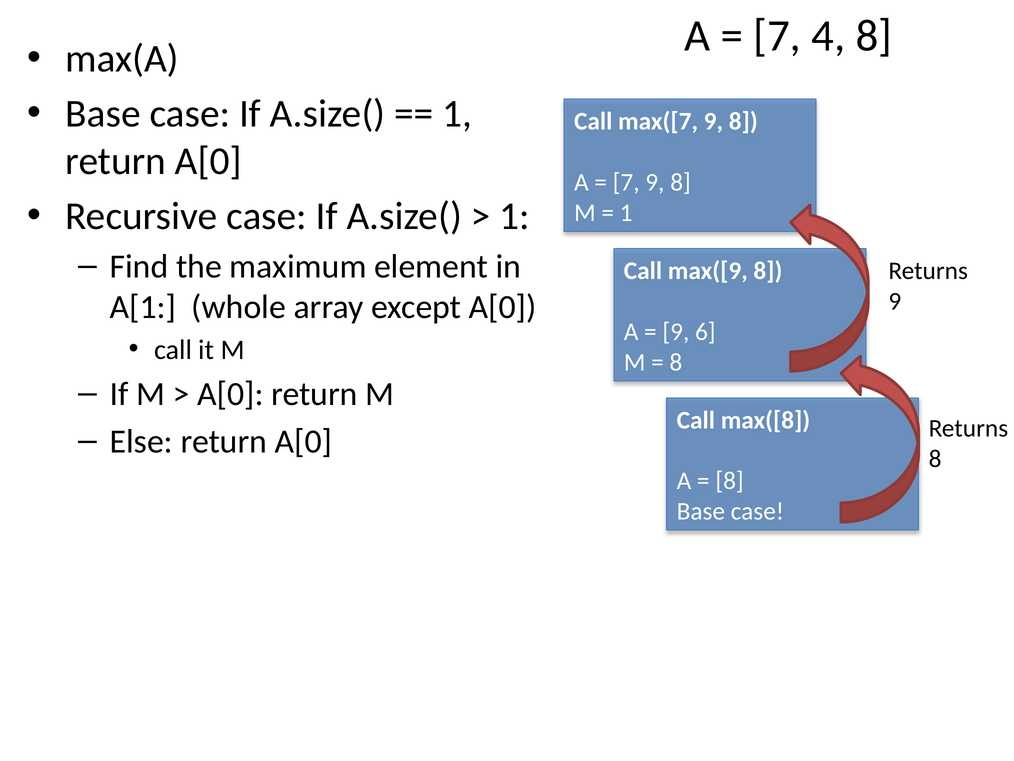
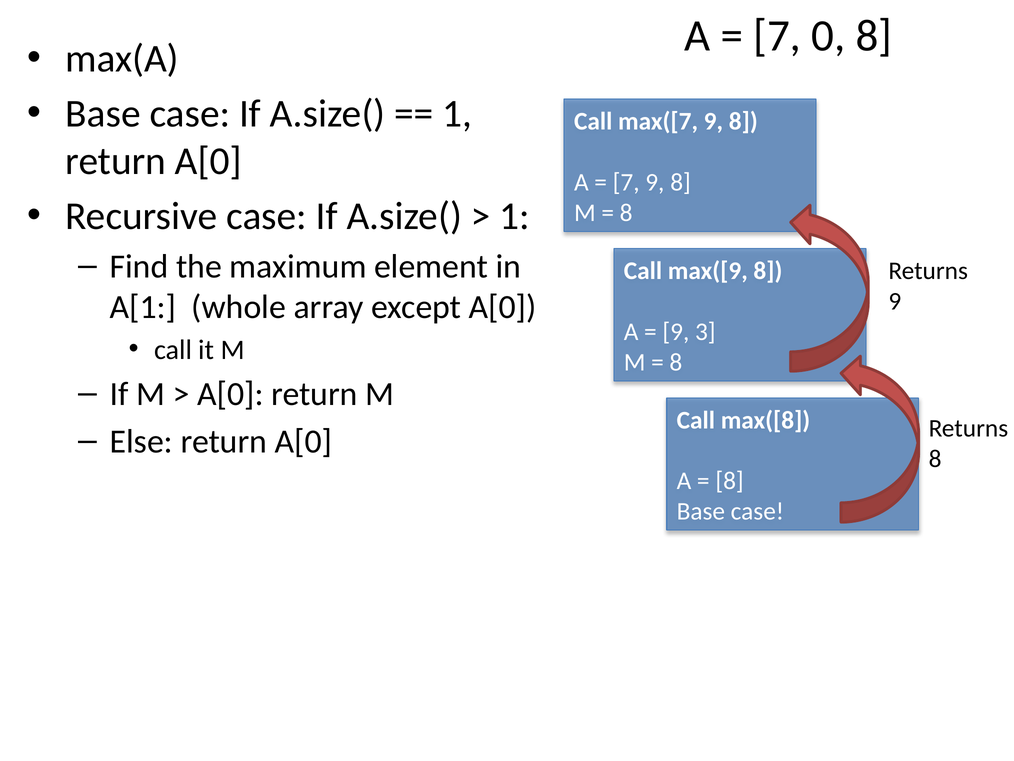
4: 4 -> 0
1 at (626, 213): 1 -> 8
6: 6 -> 3
